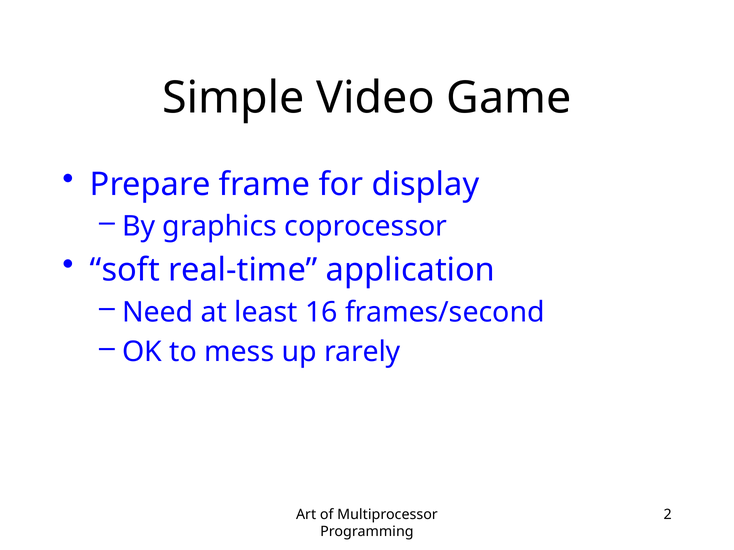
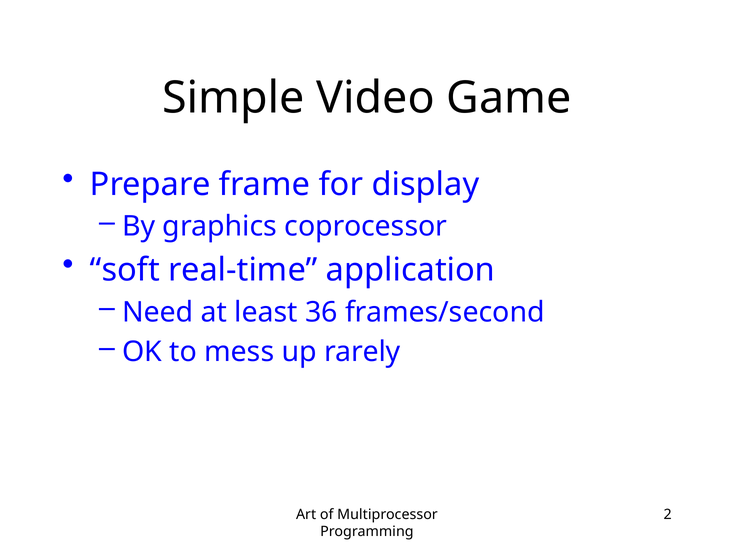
16: 16 -> 36
